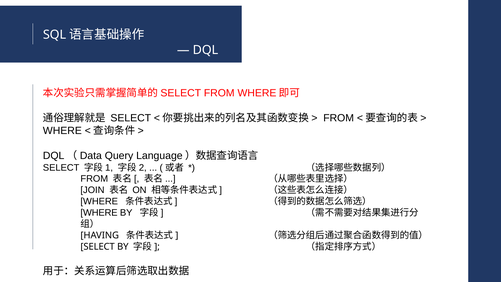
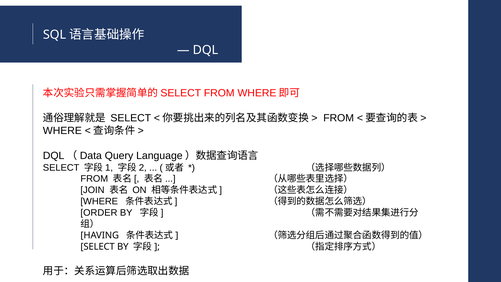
WHERE at (99, 213): WHERE -> ORDER
